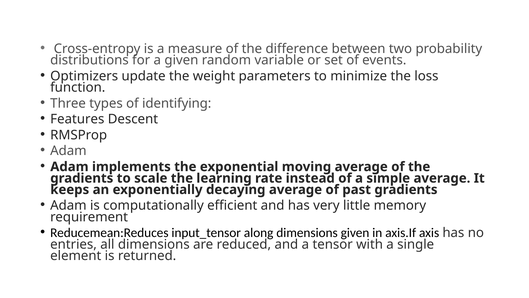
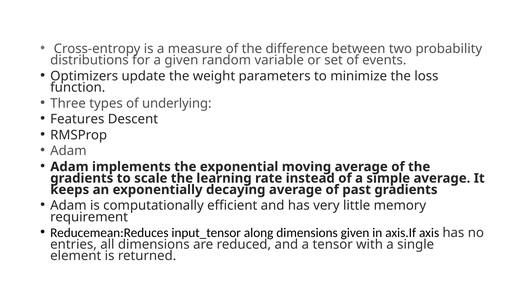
identifying: identifying -> underlying
